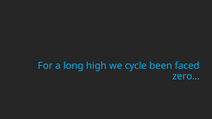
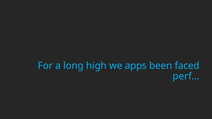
cycle: cycle -> apps
zero…: zero… -> perf…
